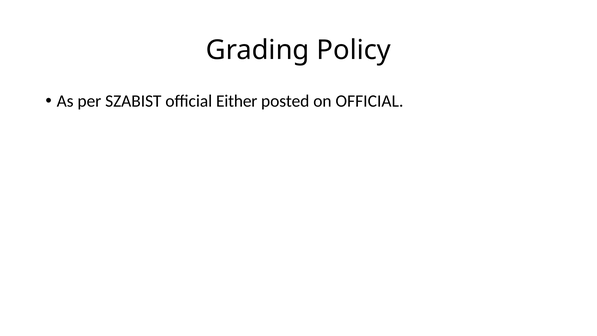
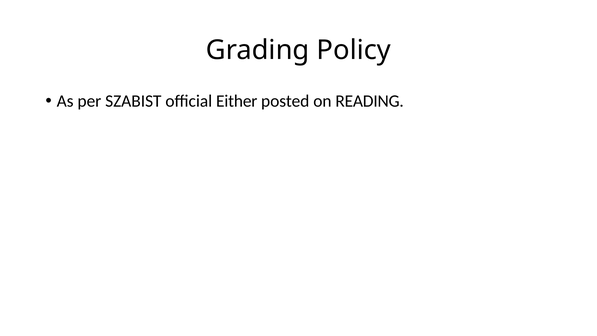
on OFFICIAL: OFFICIAL -> READING
